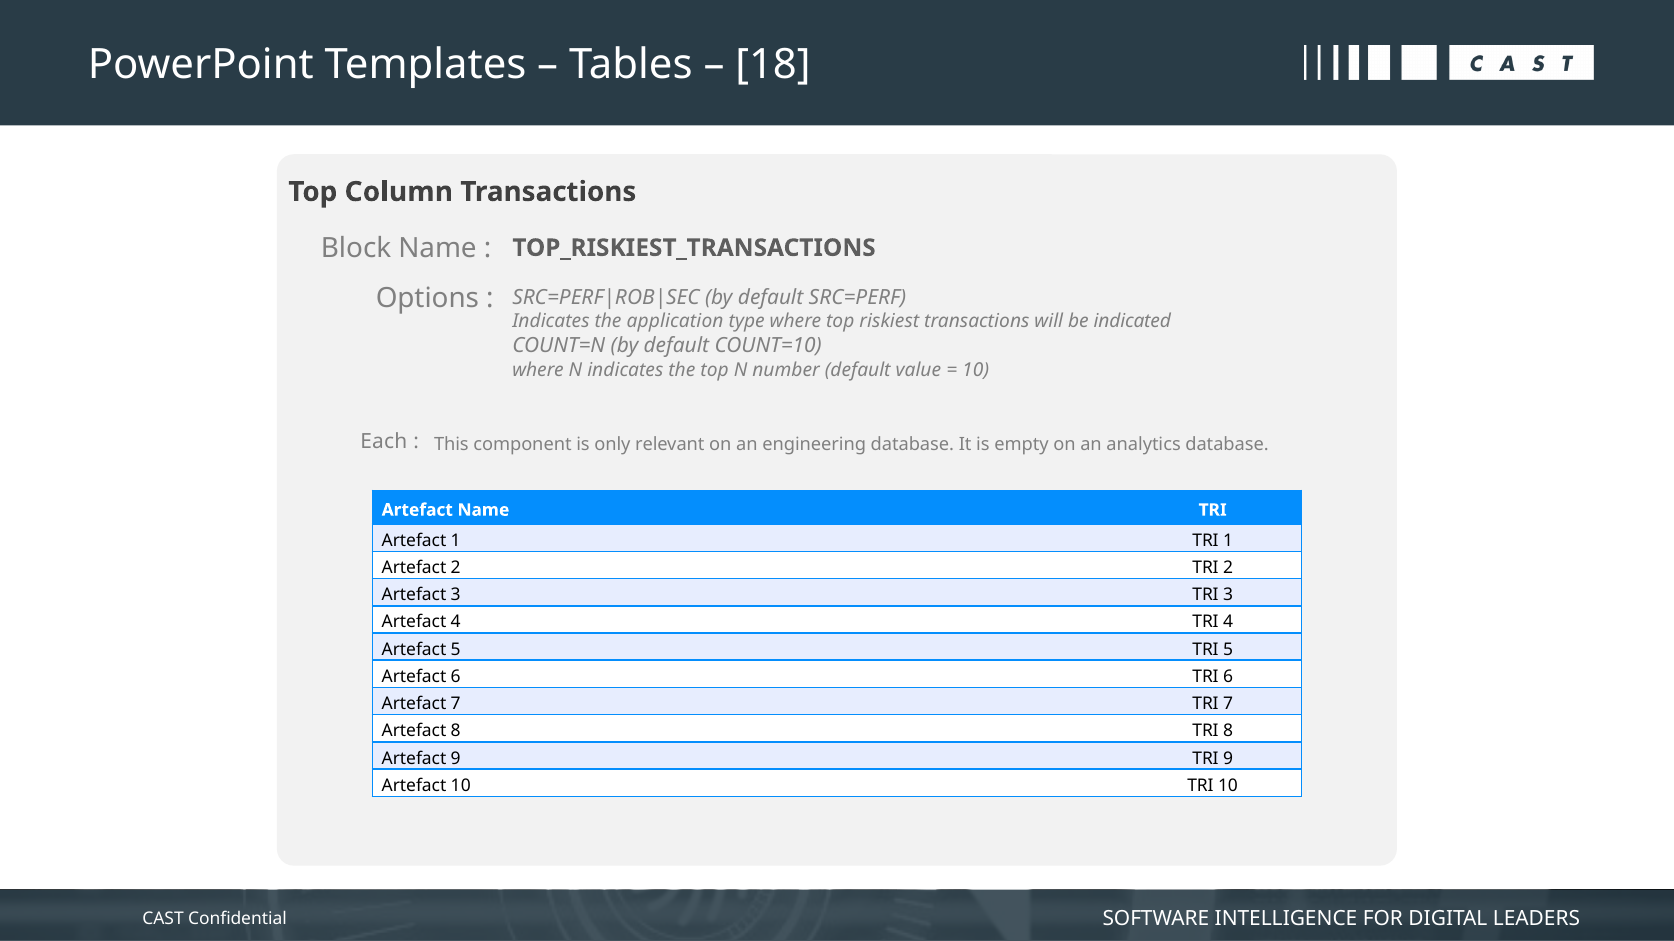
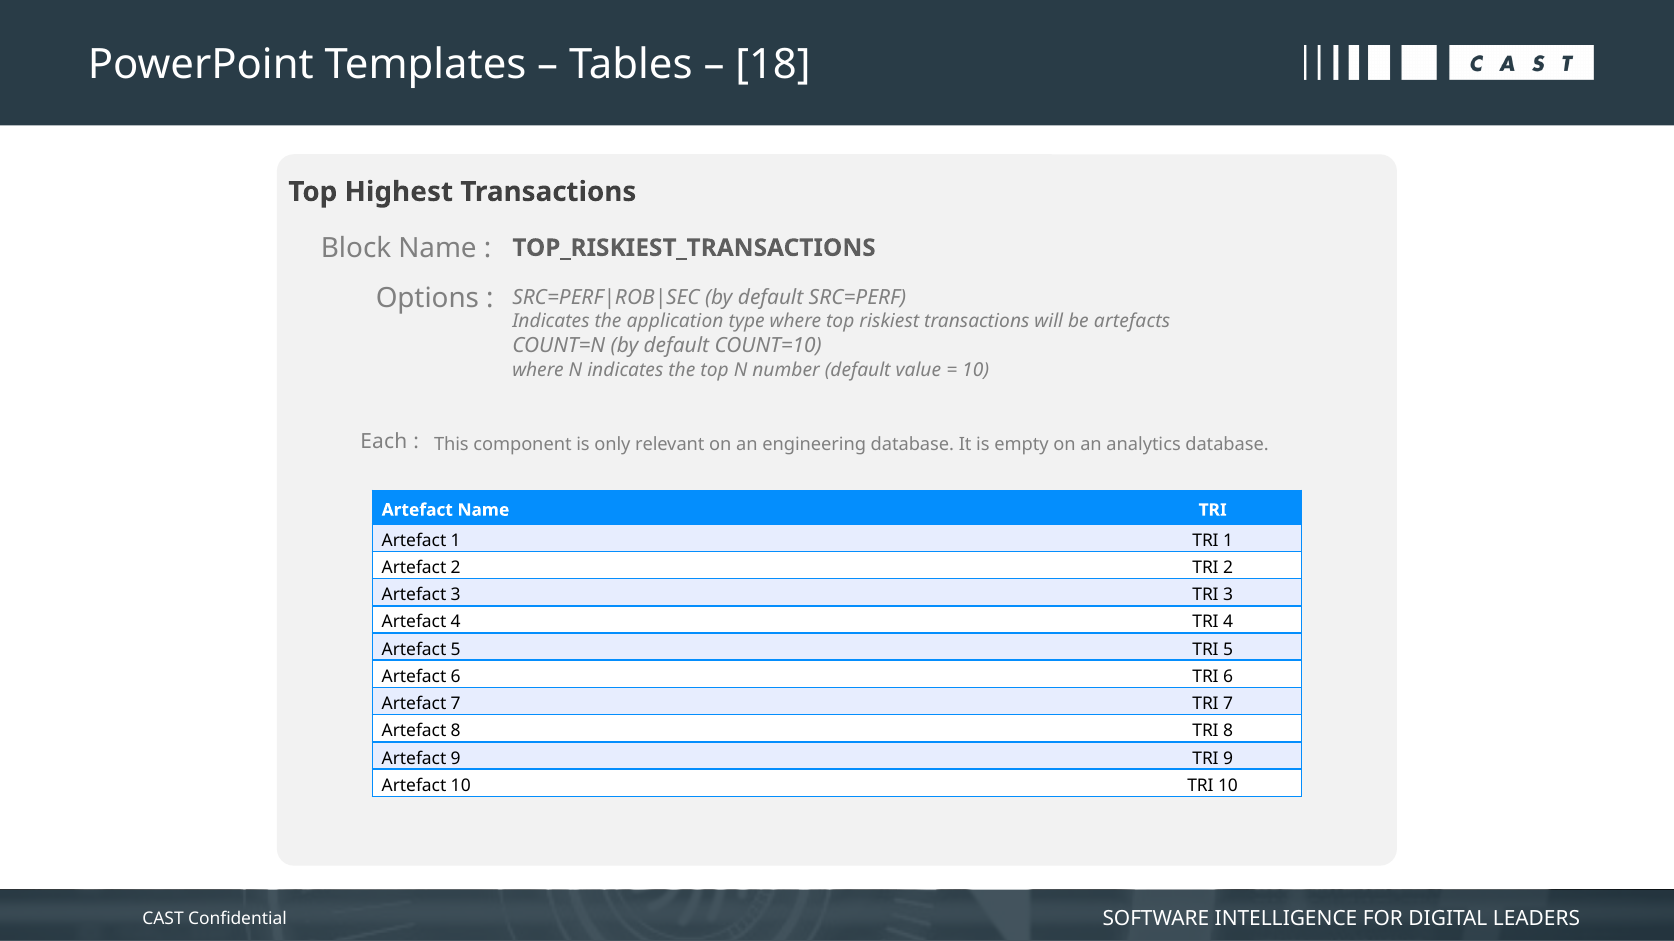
Column: Column -> Highest
indicated: indicated -> artefacts
